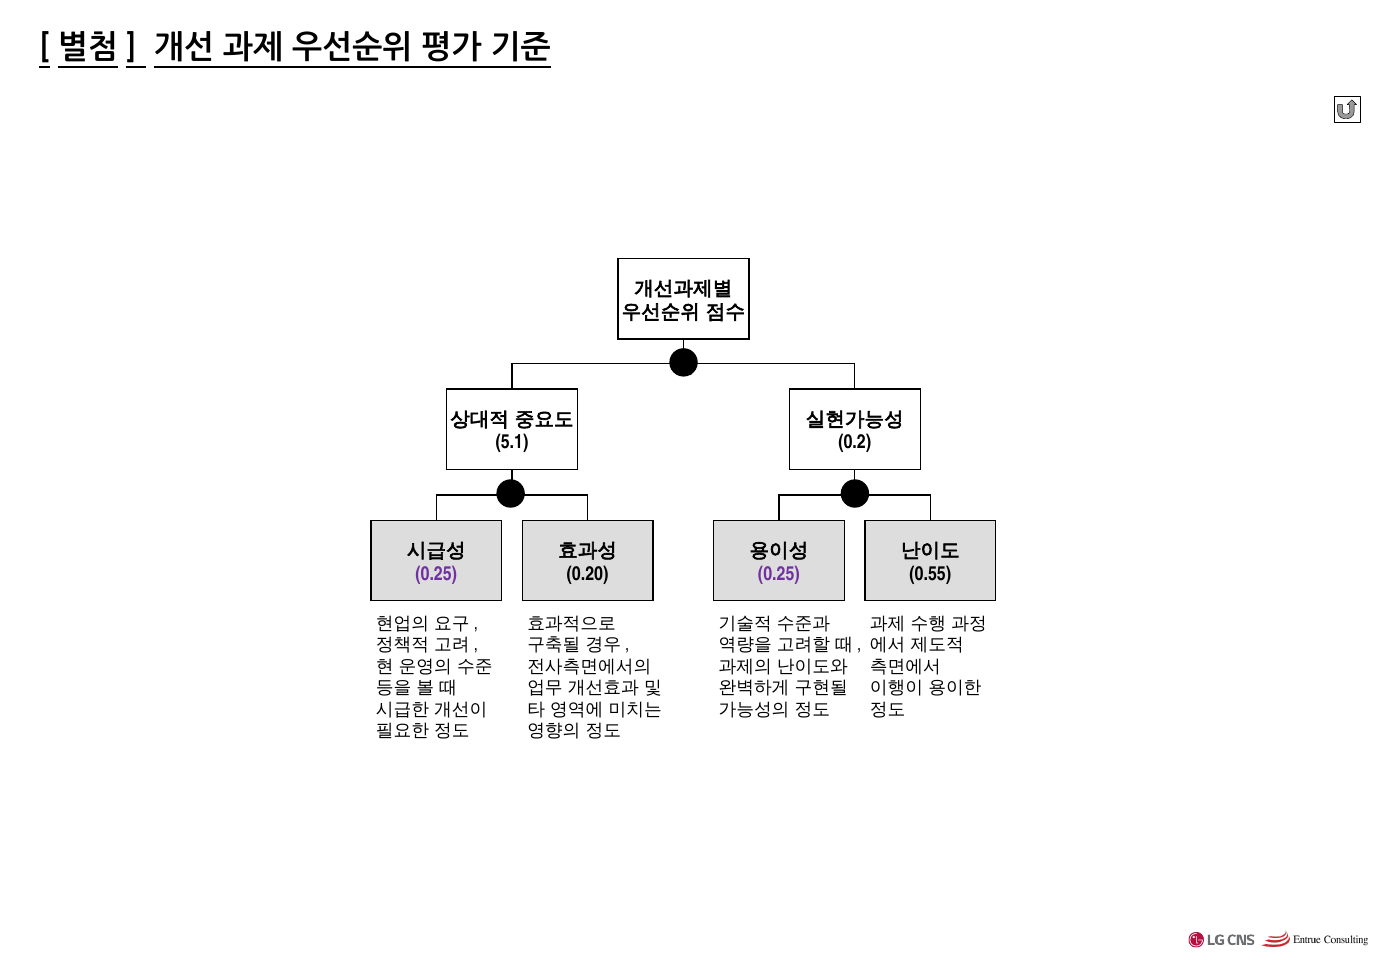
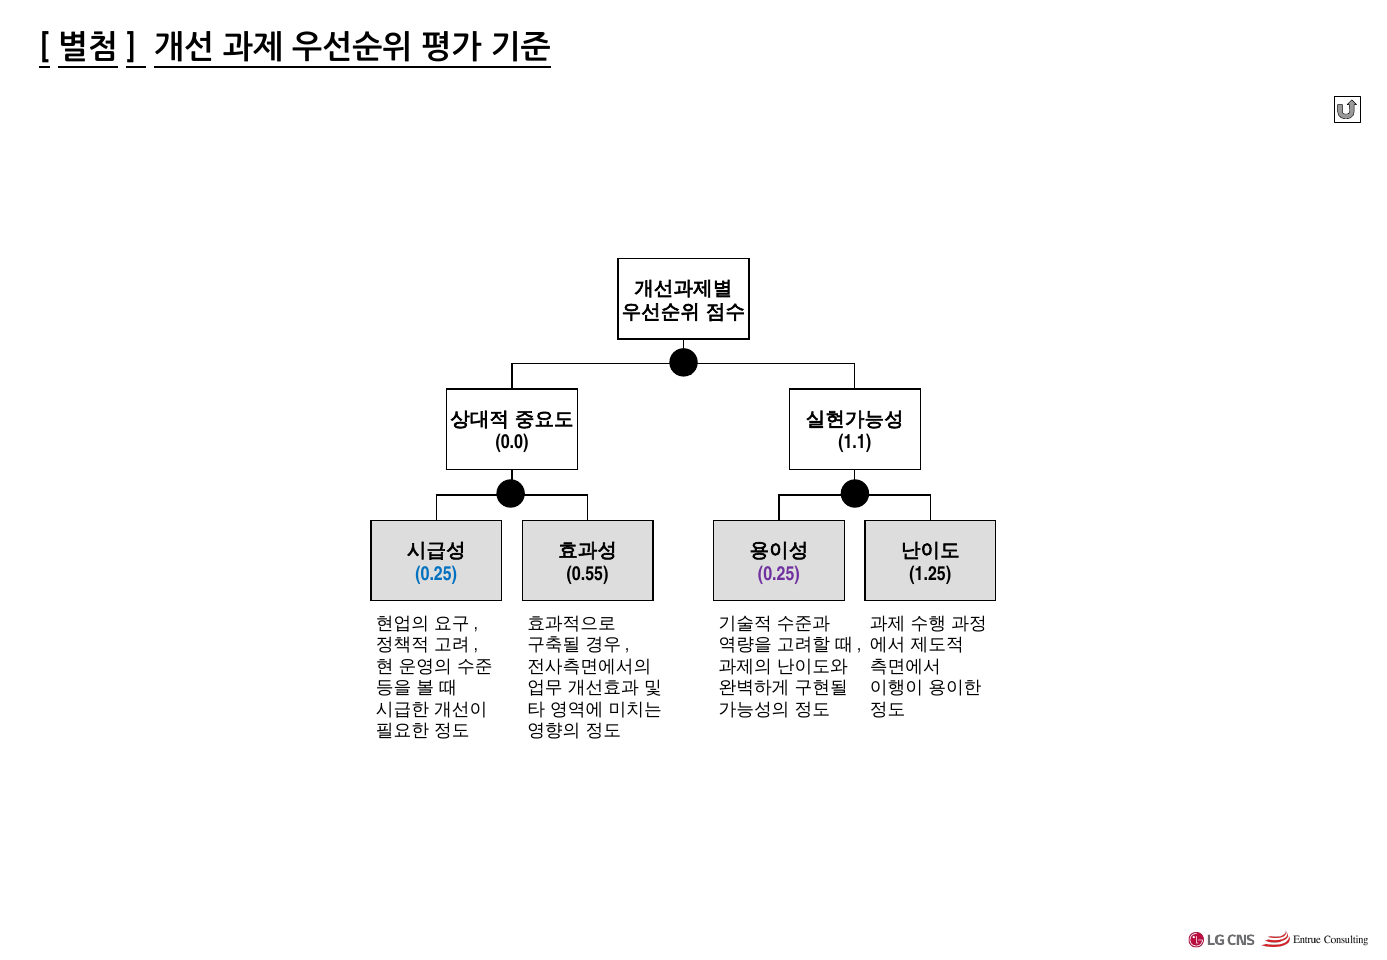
5.1: 5.1 -> 0.0
0.2: 0.2 -> 1.1
0.25 at (436, 574) colour: purple -> blue
0.20: 0.20 -> 0.55
0.55: 0.55 -> 1.25
